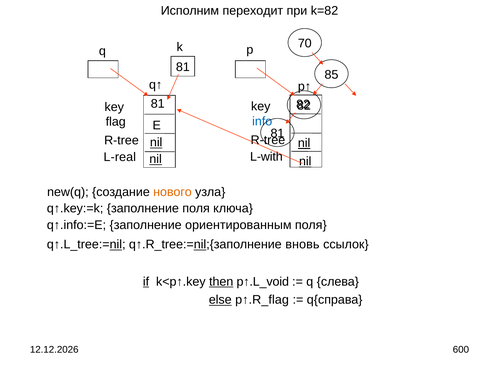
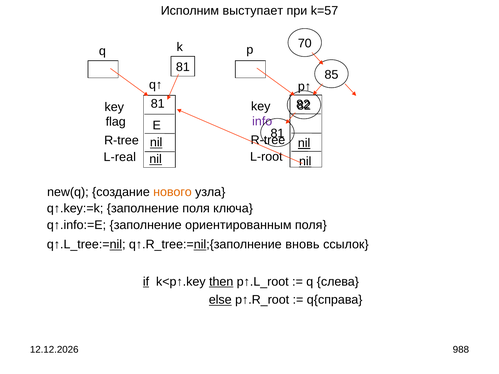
переходит: переходит -> выступает
k=82: k=82 -> k=57
info colour: blue -> purple
L-with: L-with -> L-root
p↑.L_void: p↑.L_void -> p↑.L_root
p↑.R_flag: p↑.R_flag -> p↑.R_root
600: 600 -> 988
